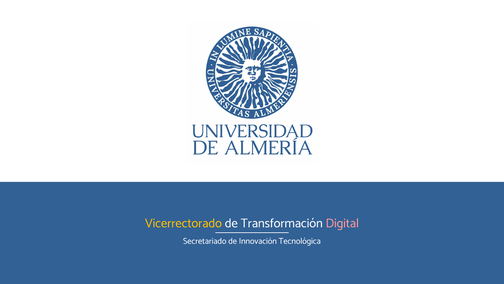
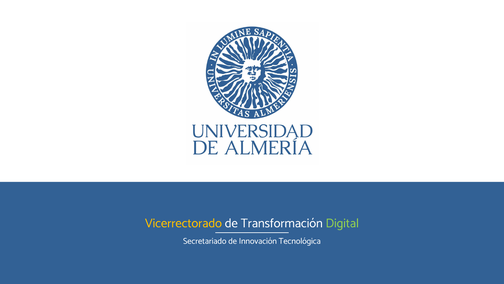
Digital colour: pink -> light green
